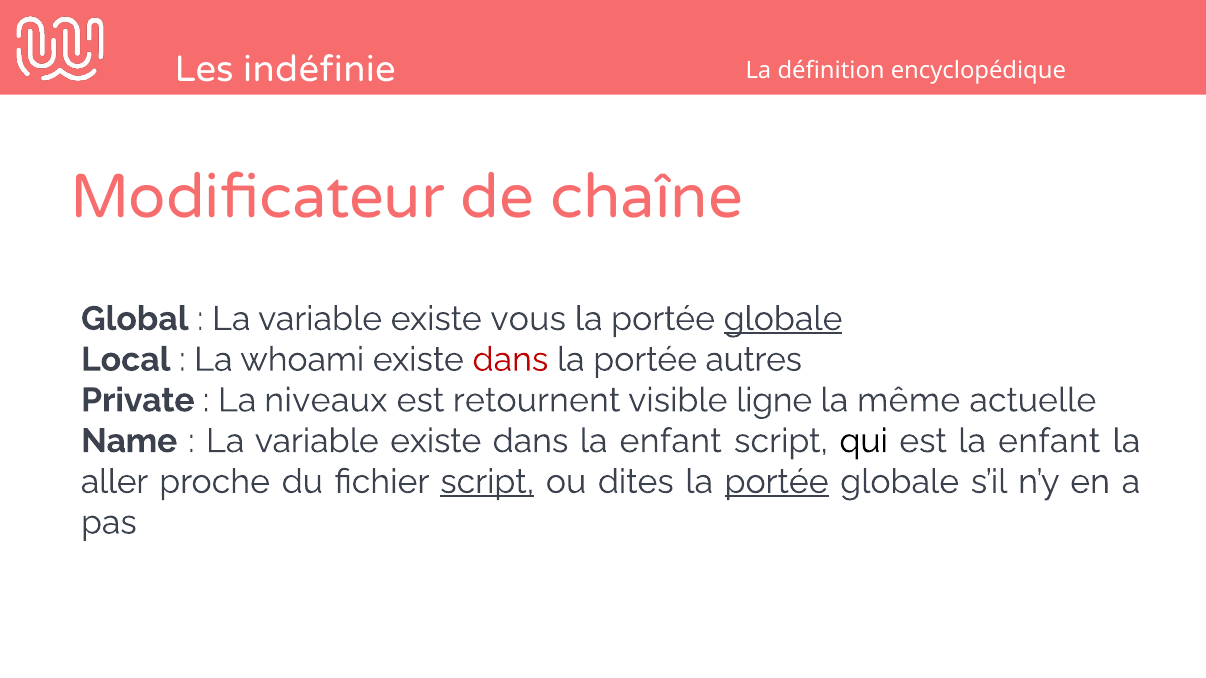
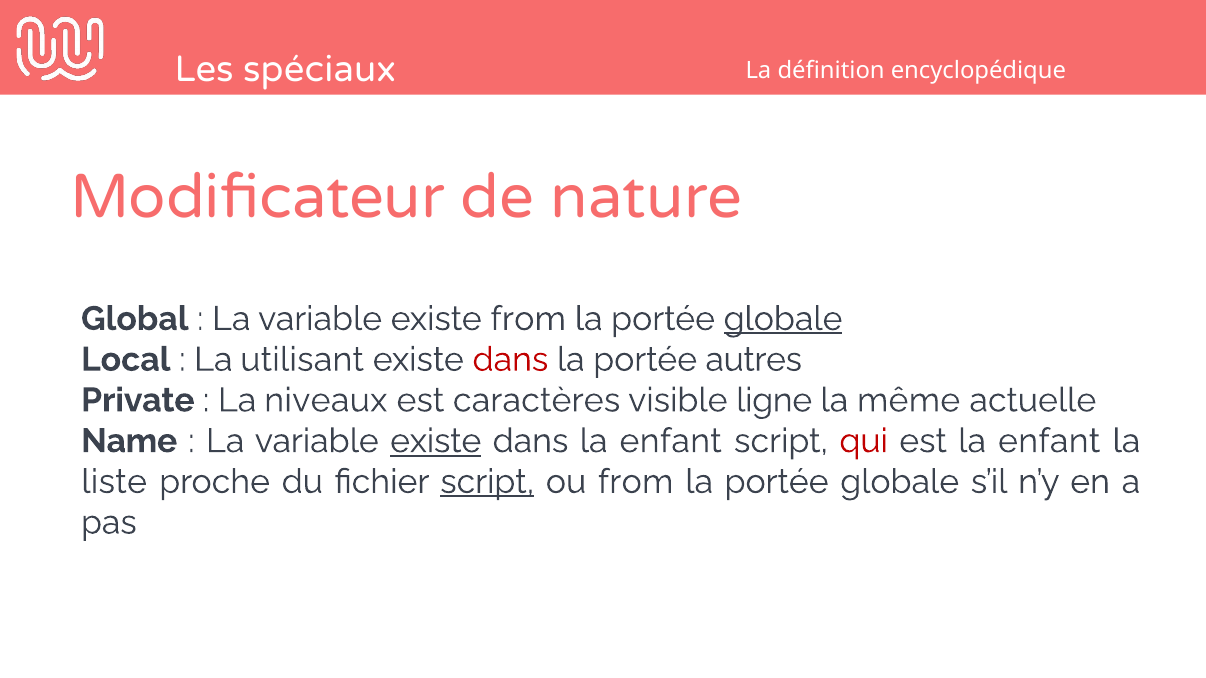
indéfinie: indéfinie -> spéciaux
chaîne: chaîne -> nature
existe vous: vous -> from
whoami: whoami -> utilisant
retournent: retournent -> caractères
existe at (436, 441) underline: none -> present
qui colour: black -> red
aller: aller -> liste
ou dites: dites -> from
portée at (777, 482) underline: present -> none
